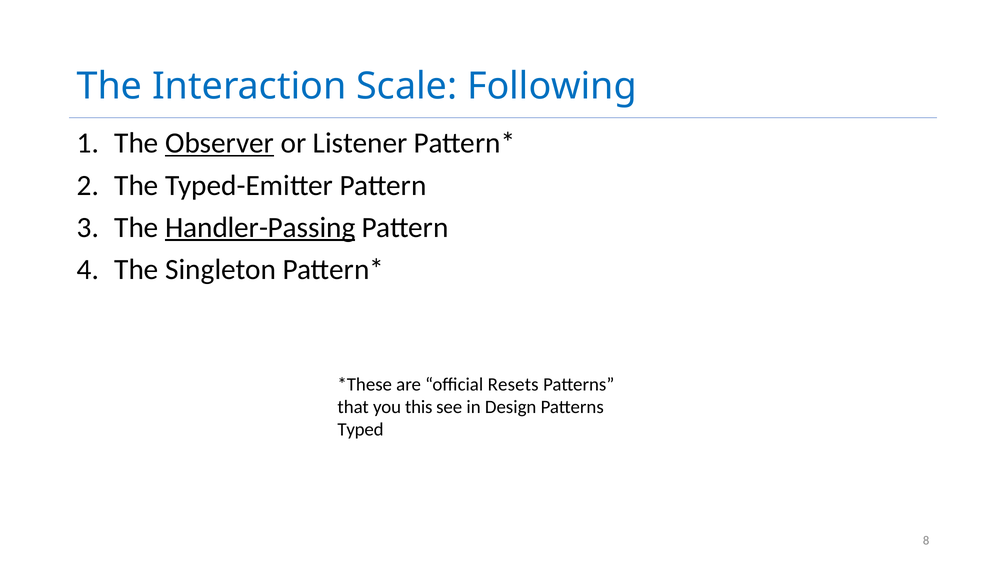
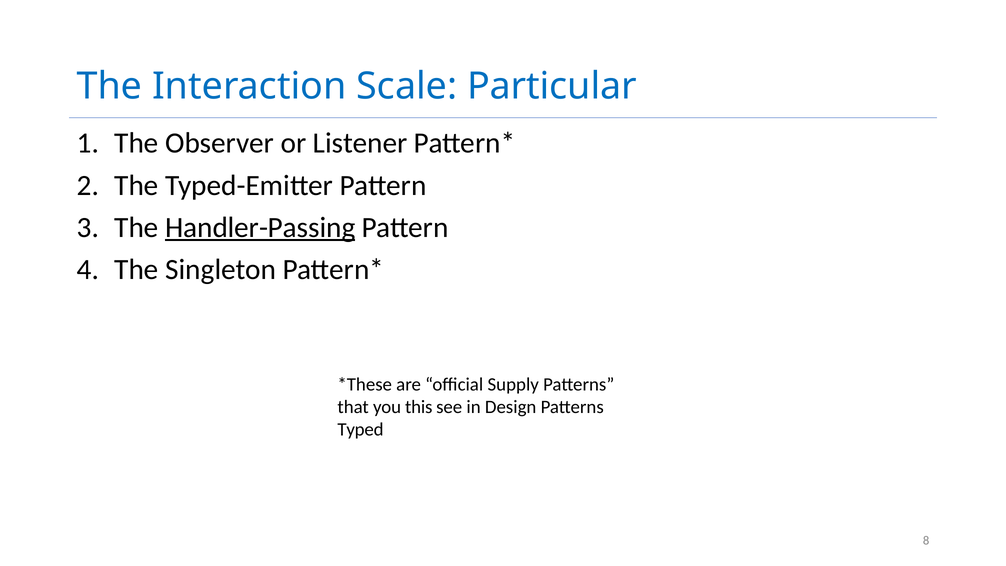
Following: Following -> Particular
Observer underline: present -> none
Resets: Resets -> Supply
